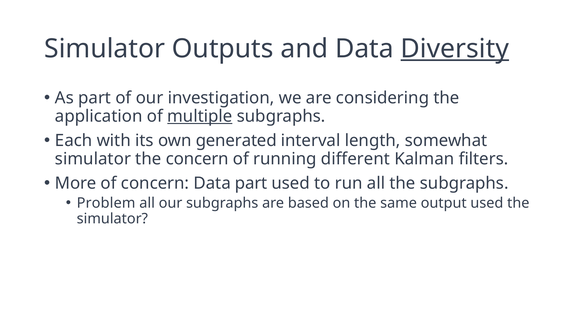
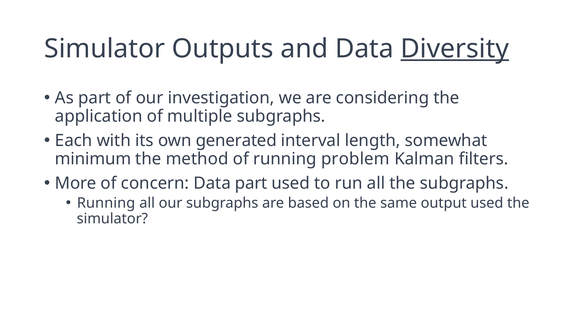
multiple underline: present -> none
simulator at (93, 159): simulator -> minimum
the concern: concern -> method
different: different -> problem
Problem at (106, 203): Problem -> Running
